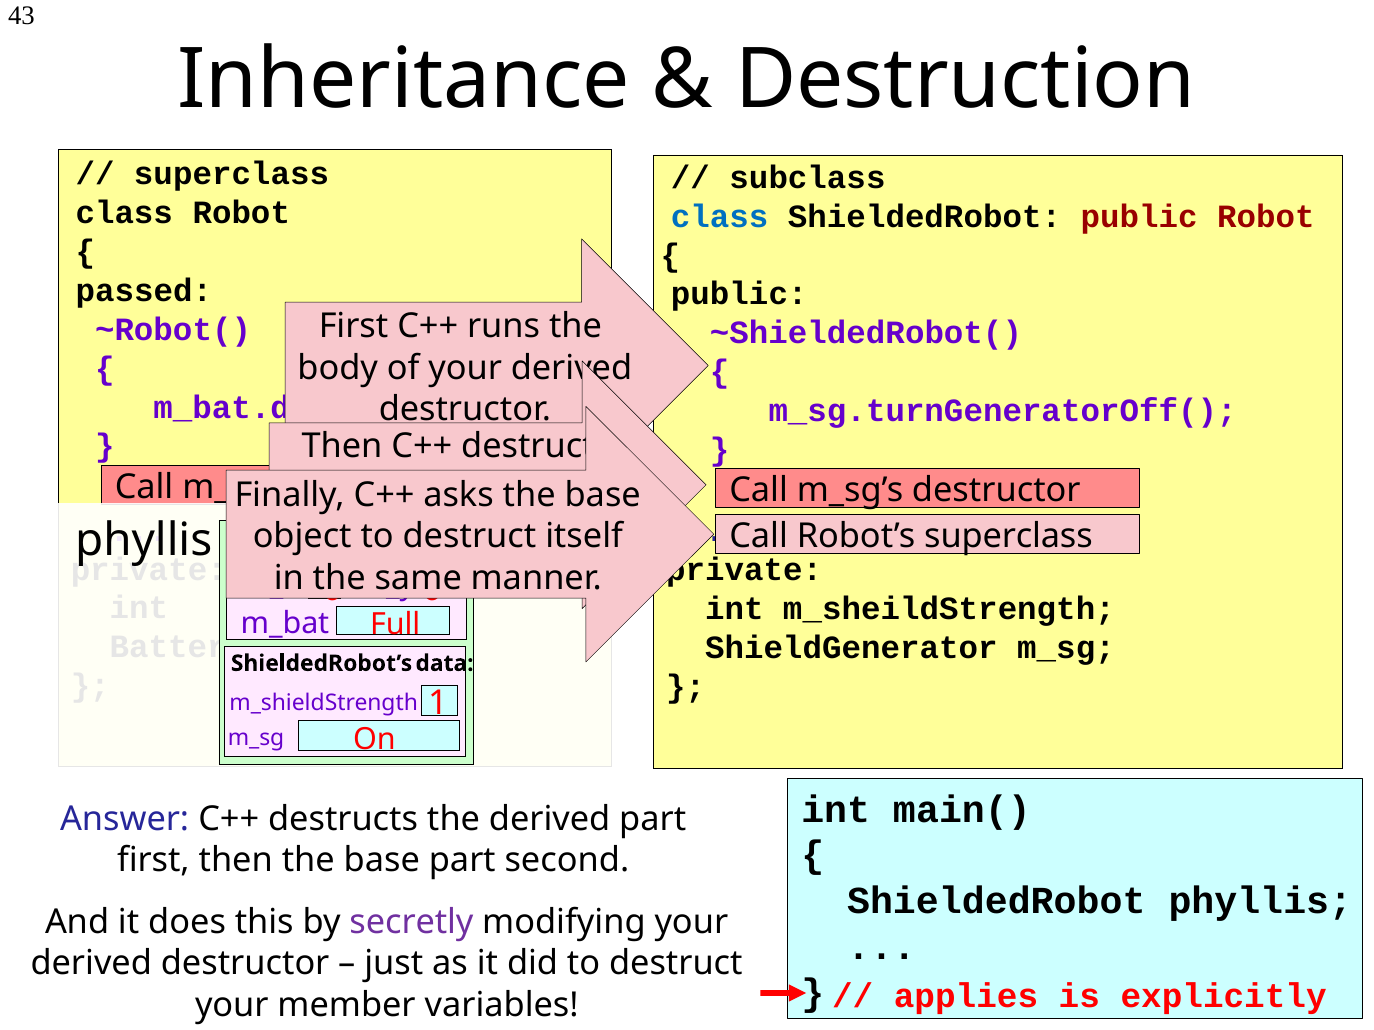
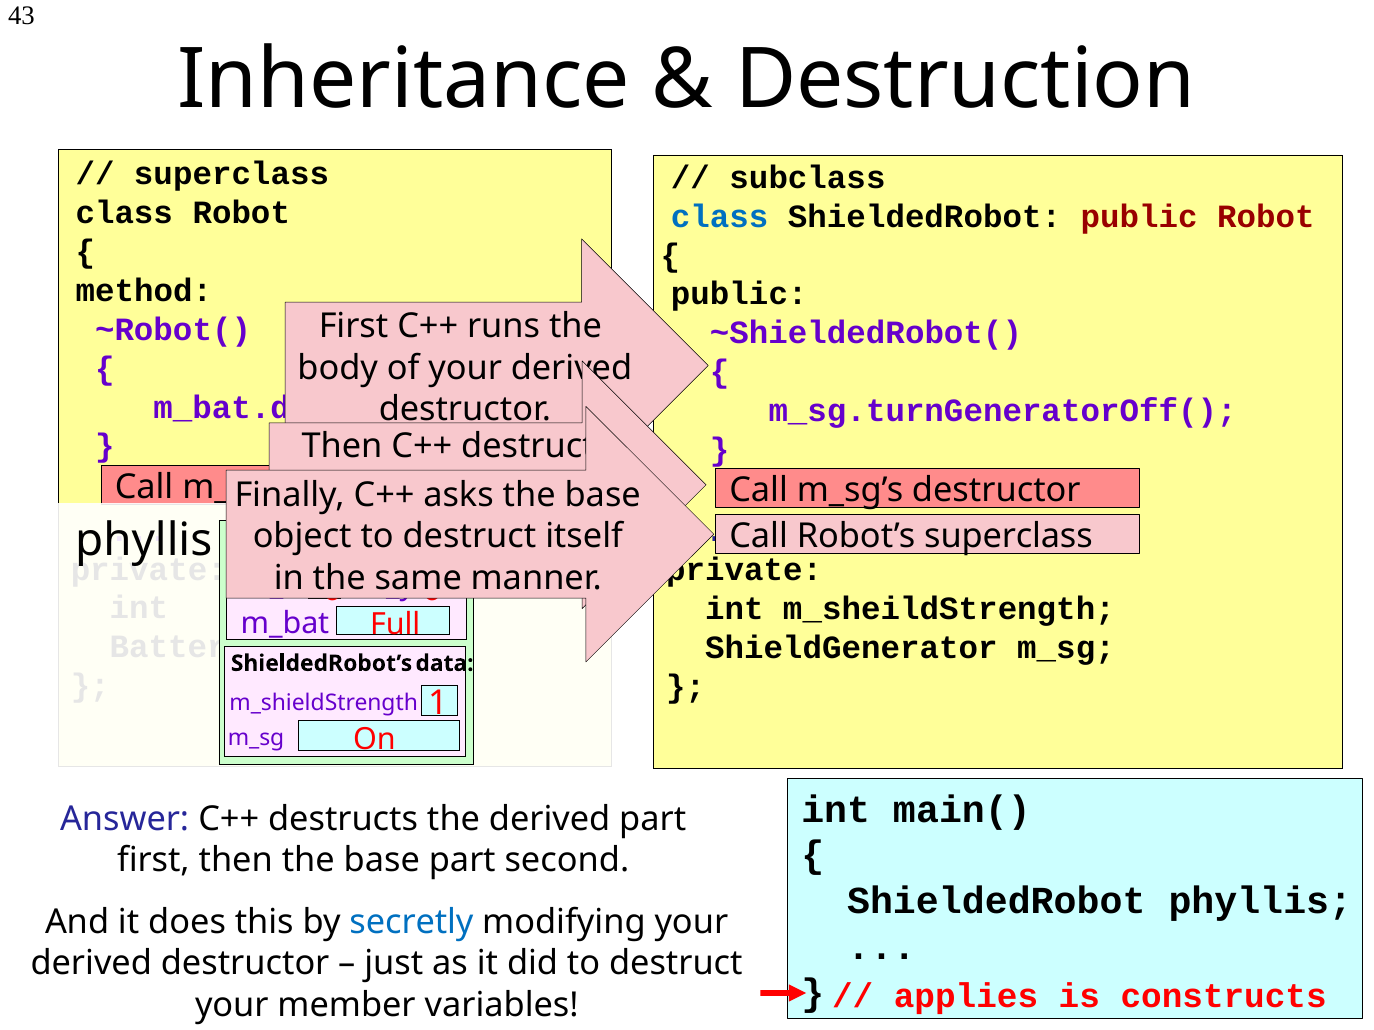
passed: passed -> method
secretly colour: purple -> blue
explicitly: explicitly -> constructs
